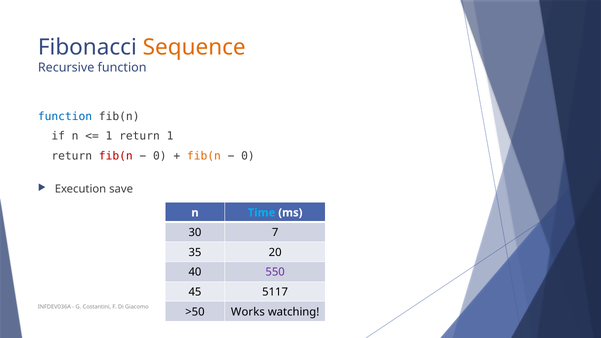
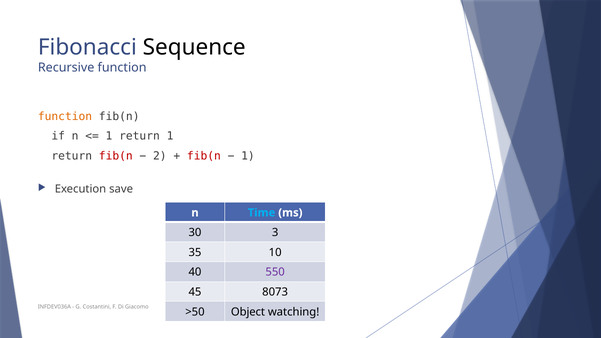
Sequence colour: orange -> black
function at (65, 116) colour: blue -> orange
0 at (160, 156): 0 -> 2
fib(n at (204, 156) colour: orange -> red
0 at (248, 156): 0 -> 1
7: 7 -> 3
20: 20 -> 10
5117: 5117 -> 8073
Works: Works -> Object
